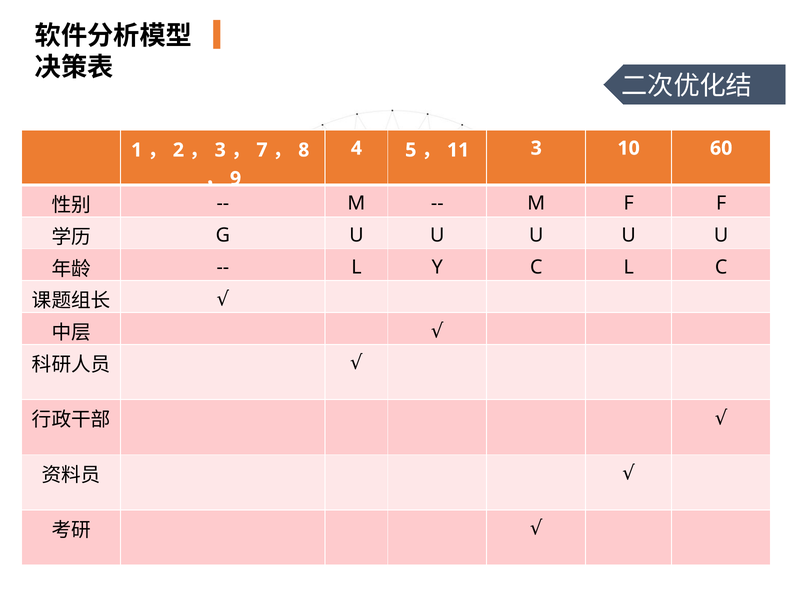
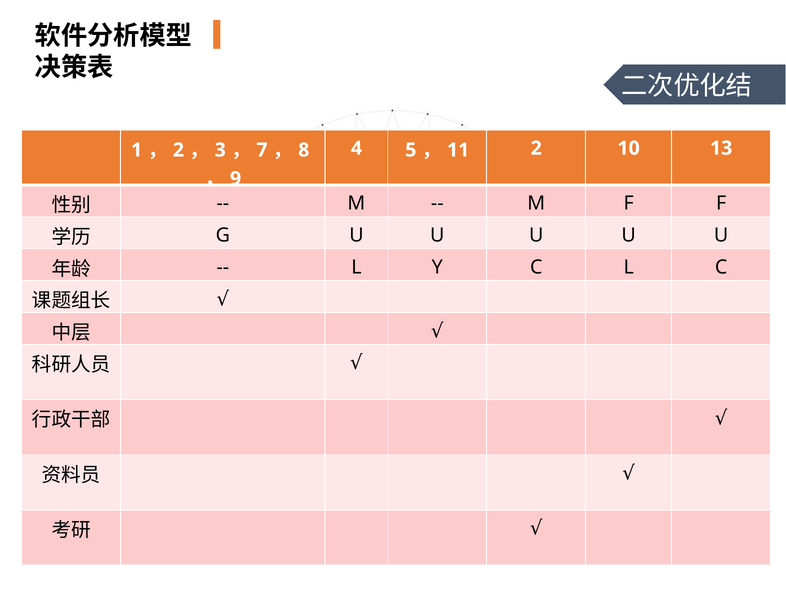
3 at (536, 148): 3 -> 2
60: 60 -> 13
